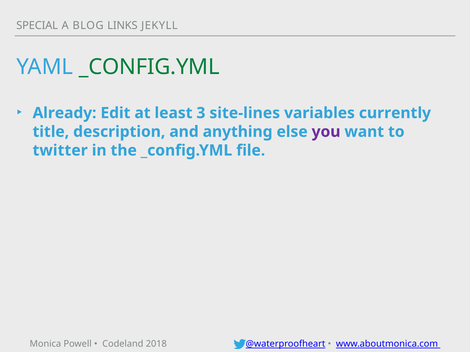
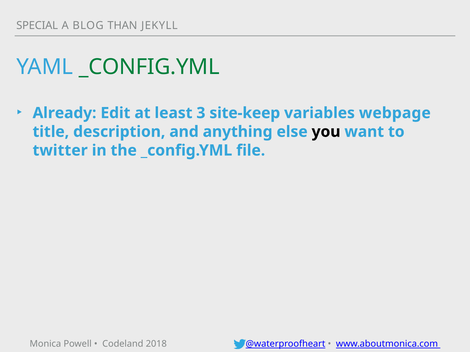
LINKS: LINKS -> THAN
site-lines: site-lines -> site-keep
currently: currently -> webpage
you colour: purple -> black
